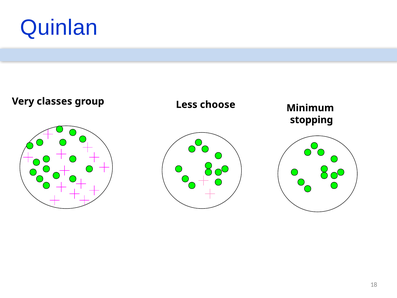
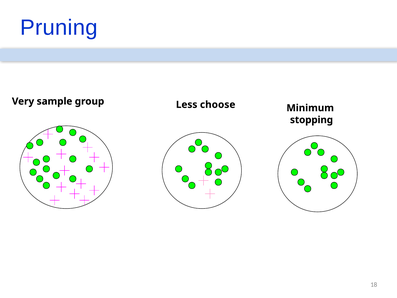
Quinlan: Quinlan -> Pruning
classes: classes -> sample
